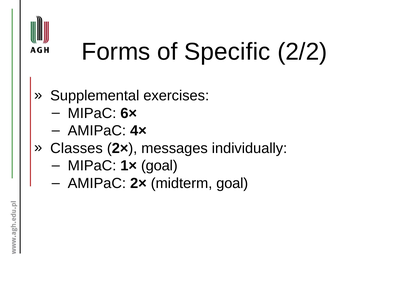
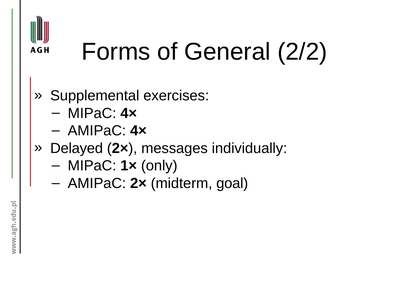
Specific: Specific -> General
MIPaC 6×: 6× -> 4×
Classes: Classes -> Delayed
1× goal: goal -> only
